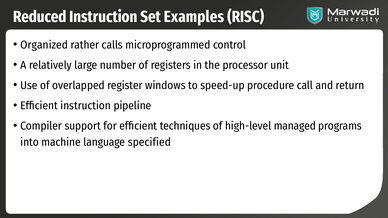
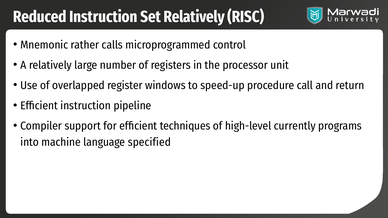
Set Examples: Examples -> Relatively
Organized: Organized -> Mnemonic
managed: managed -> currently
